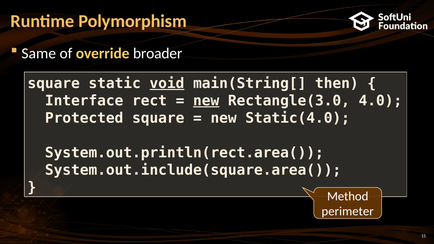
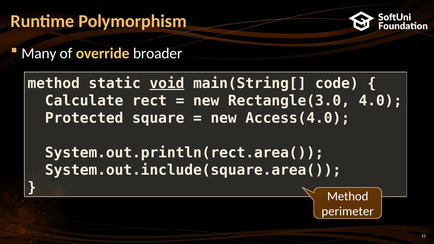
Same: Same -> Many
square at (54, 83): square -> method
then: then -> code
Interface: Interface -> Calculate
new at (206, 101) underline: present -> none
Static(4.0: Static(4.0 -> Access(4.0
